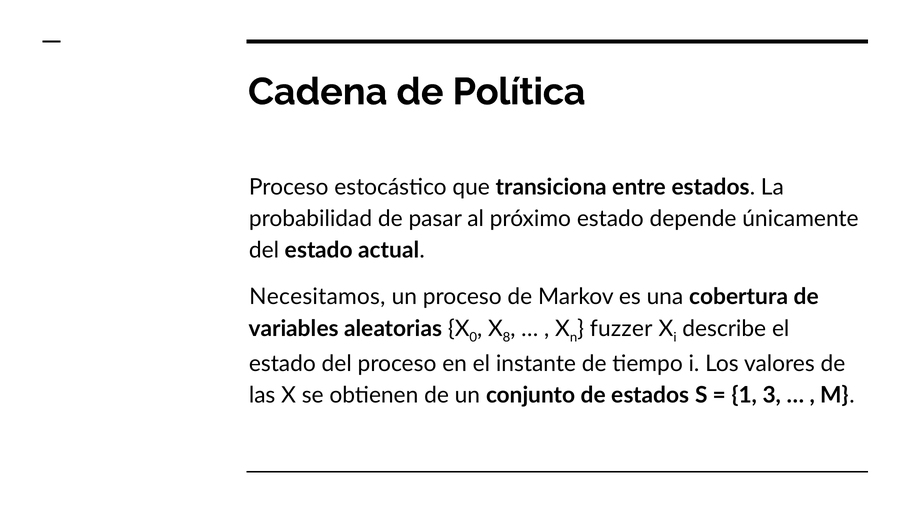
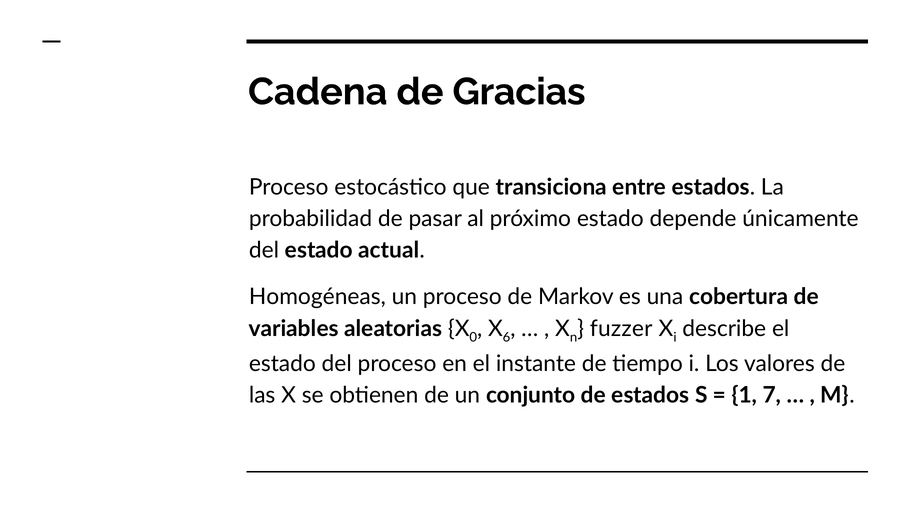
Política: Política -> Gracias
Necesitamos: Necesitamos -> Homogéneas
8: 8 -> 6
3: 3 -> 7
